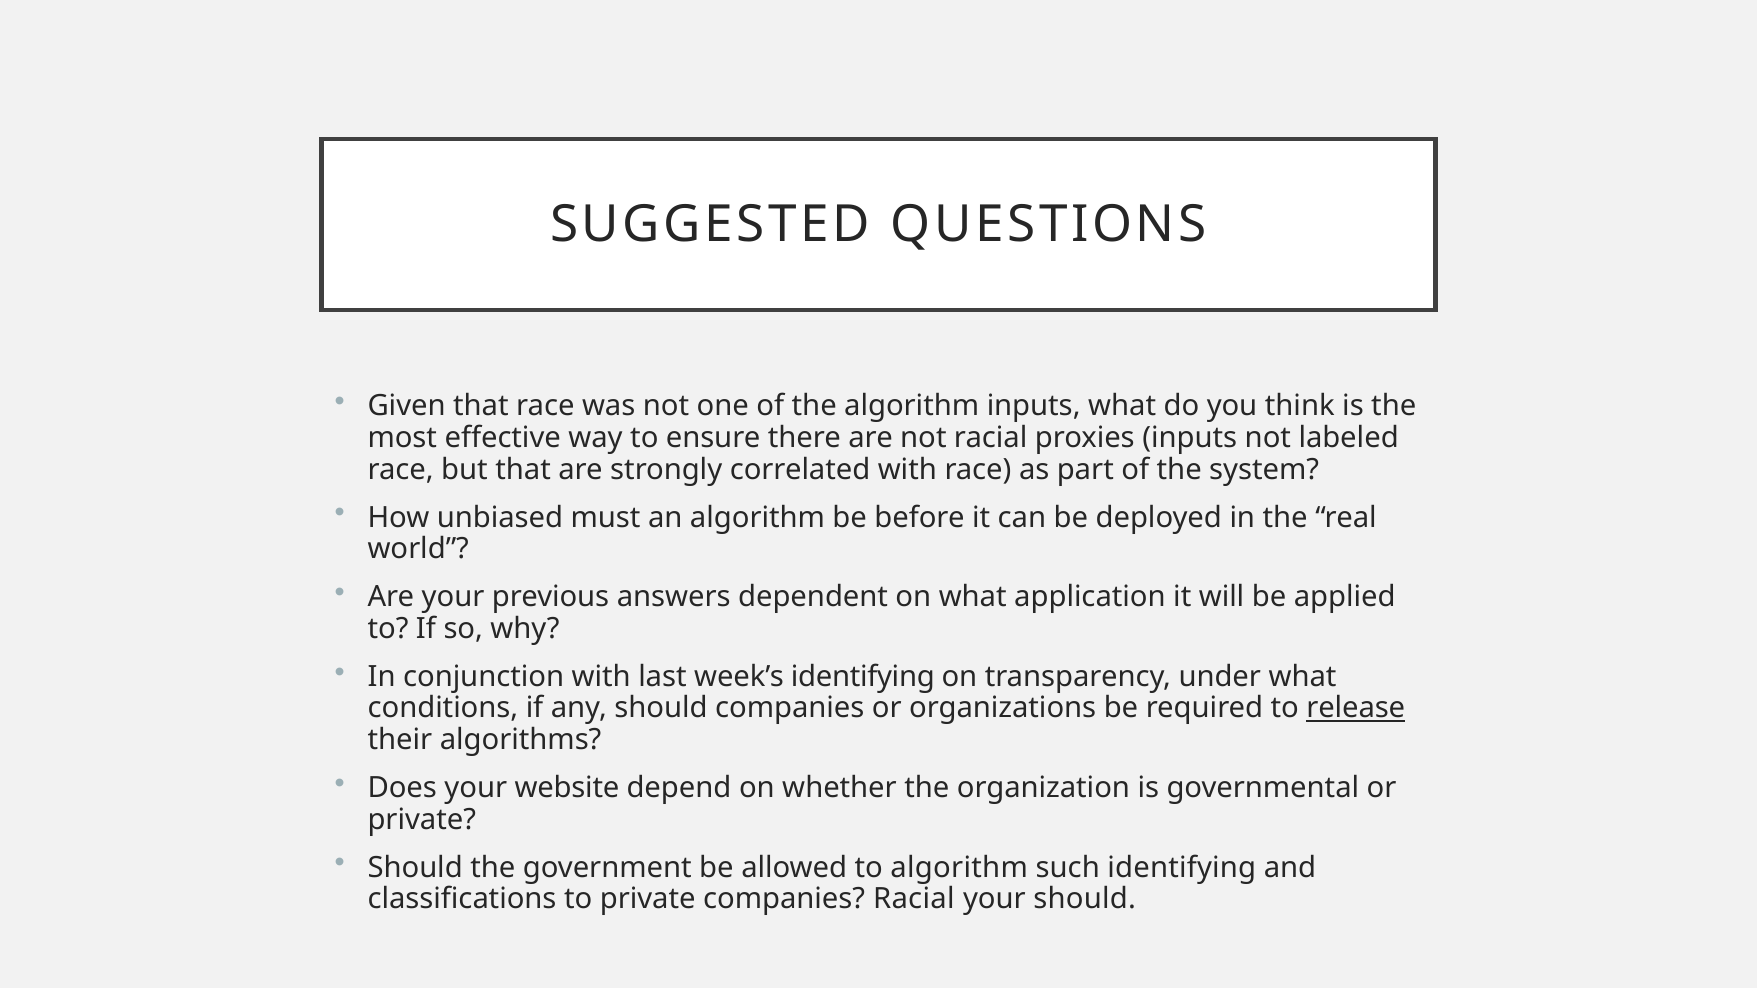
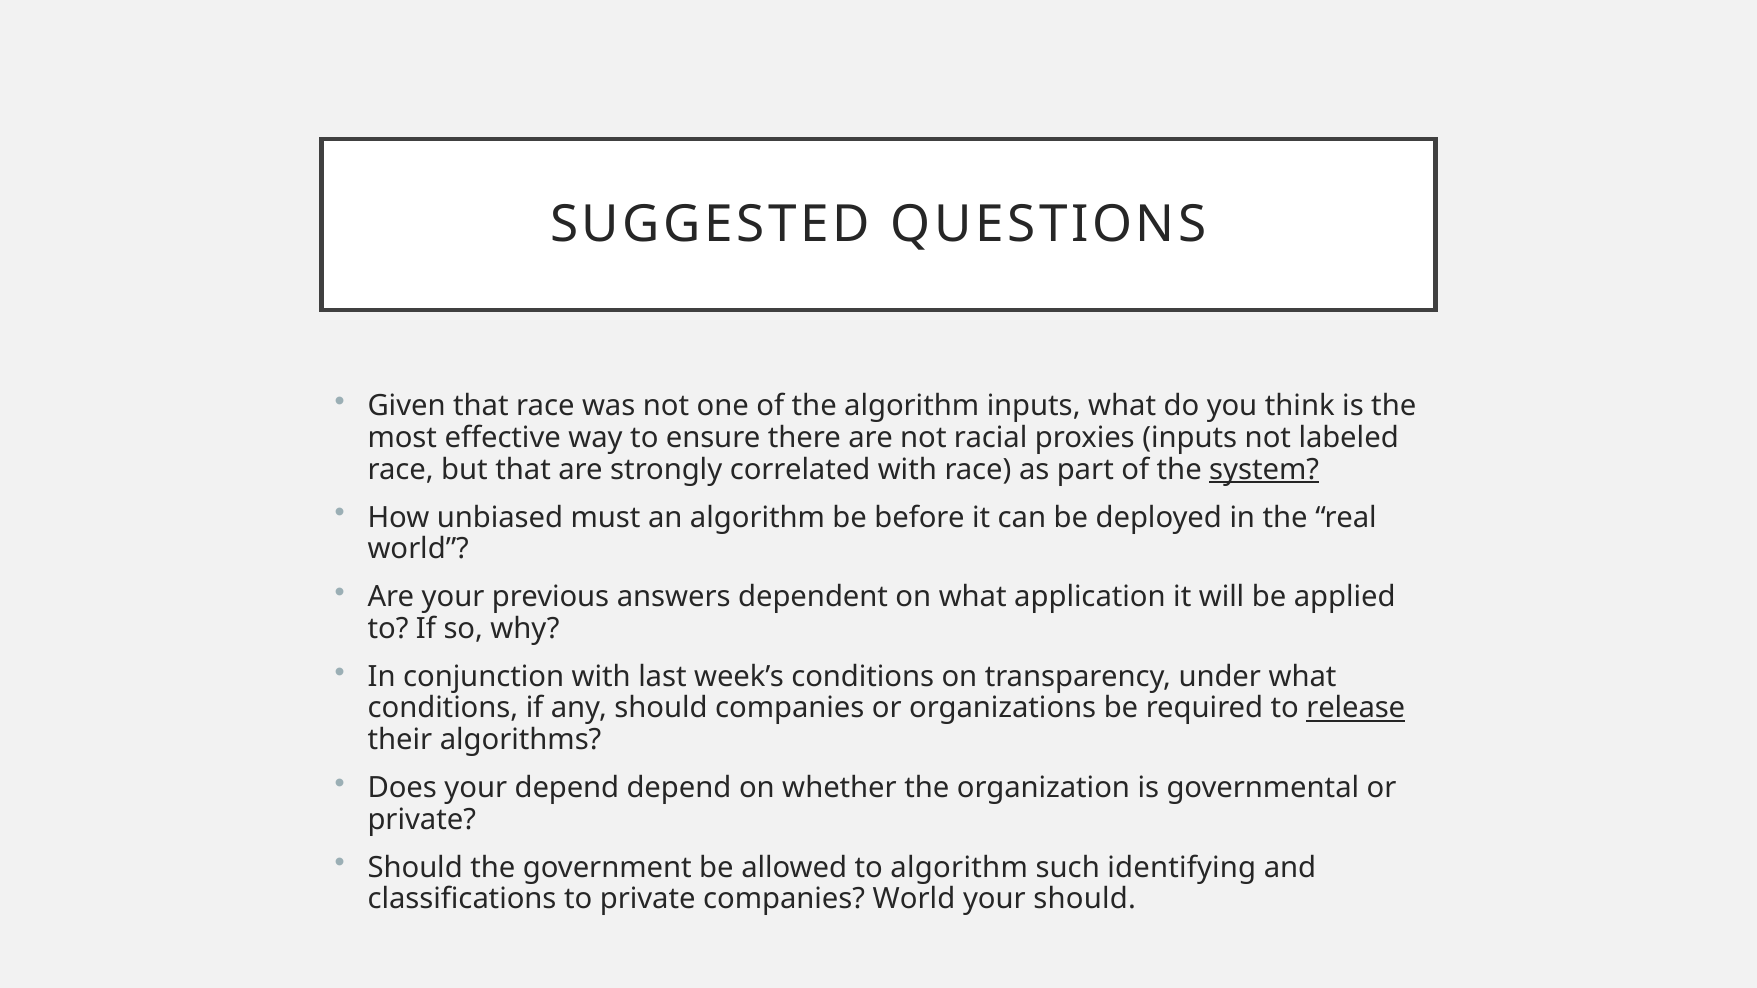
system underline: none -> present
week’s identifying: identifying -> conditions
your website: website -> depend
companies Racial: Racial -> World
